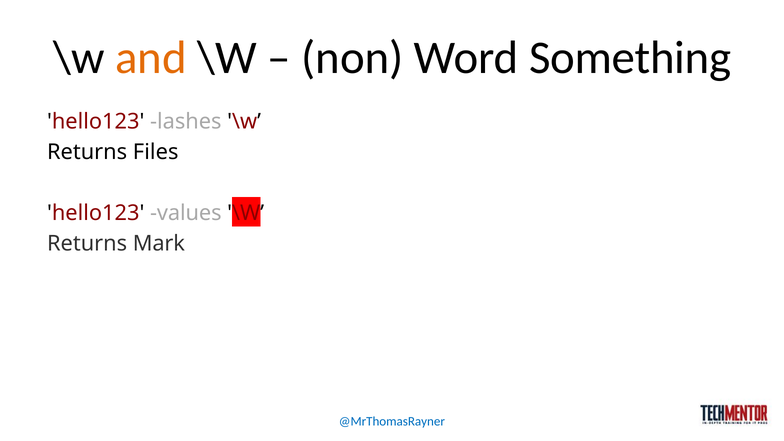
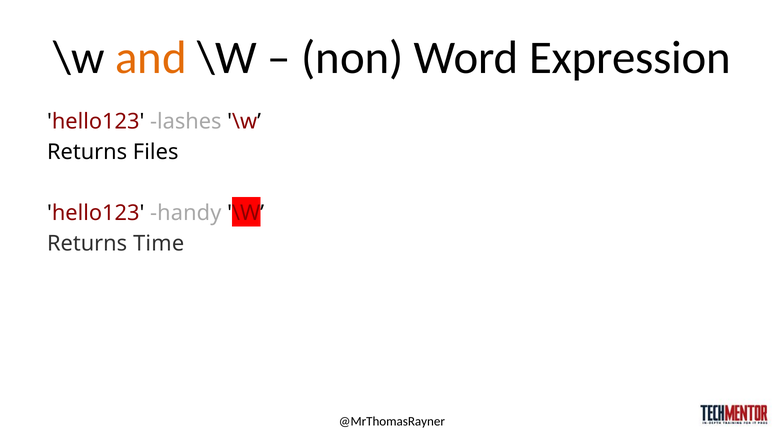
Something: Something -> Expression
values: values -> handy
Mark: Mark -> Time
@MrThomasRayner colour: blue -> black
